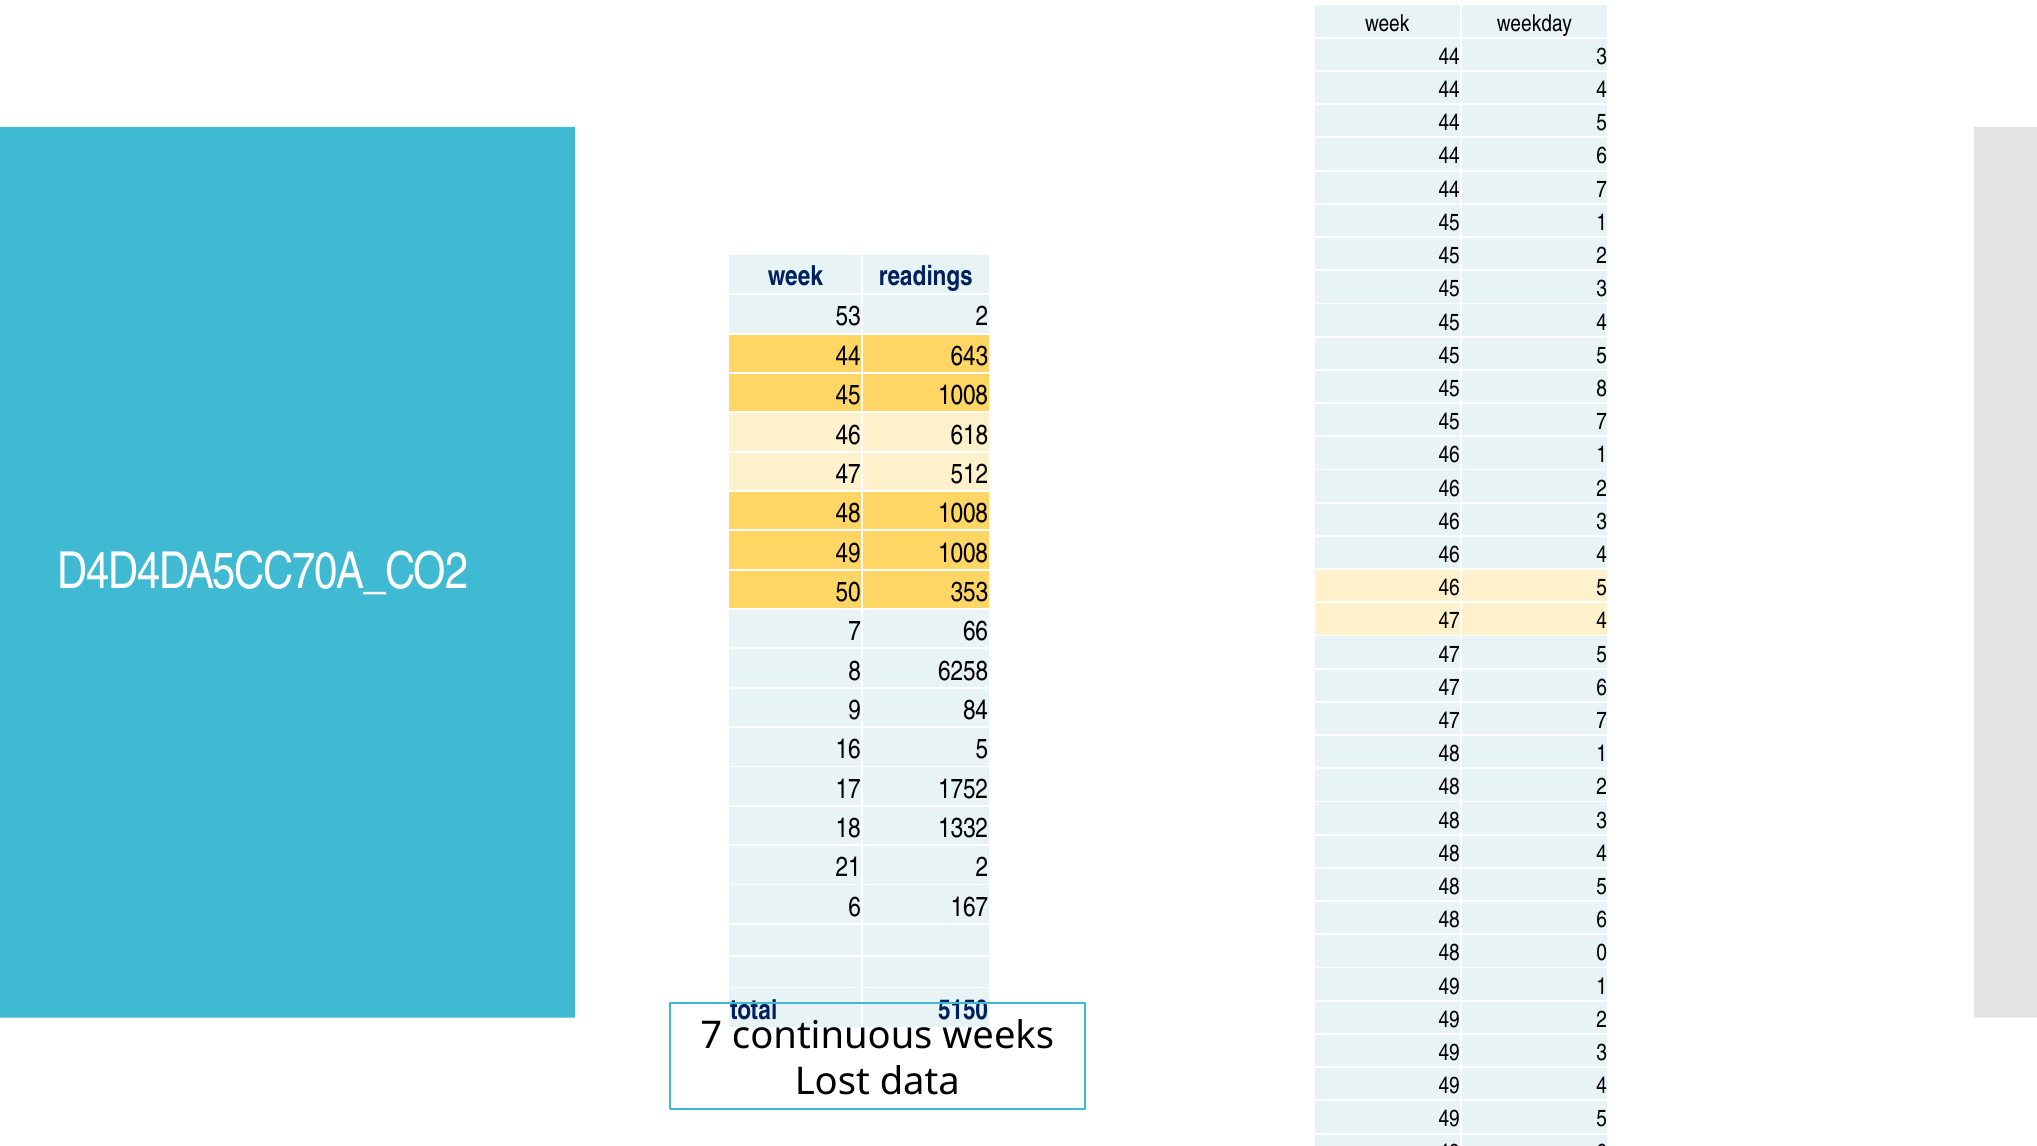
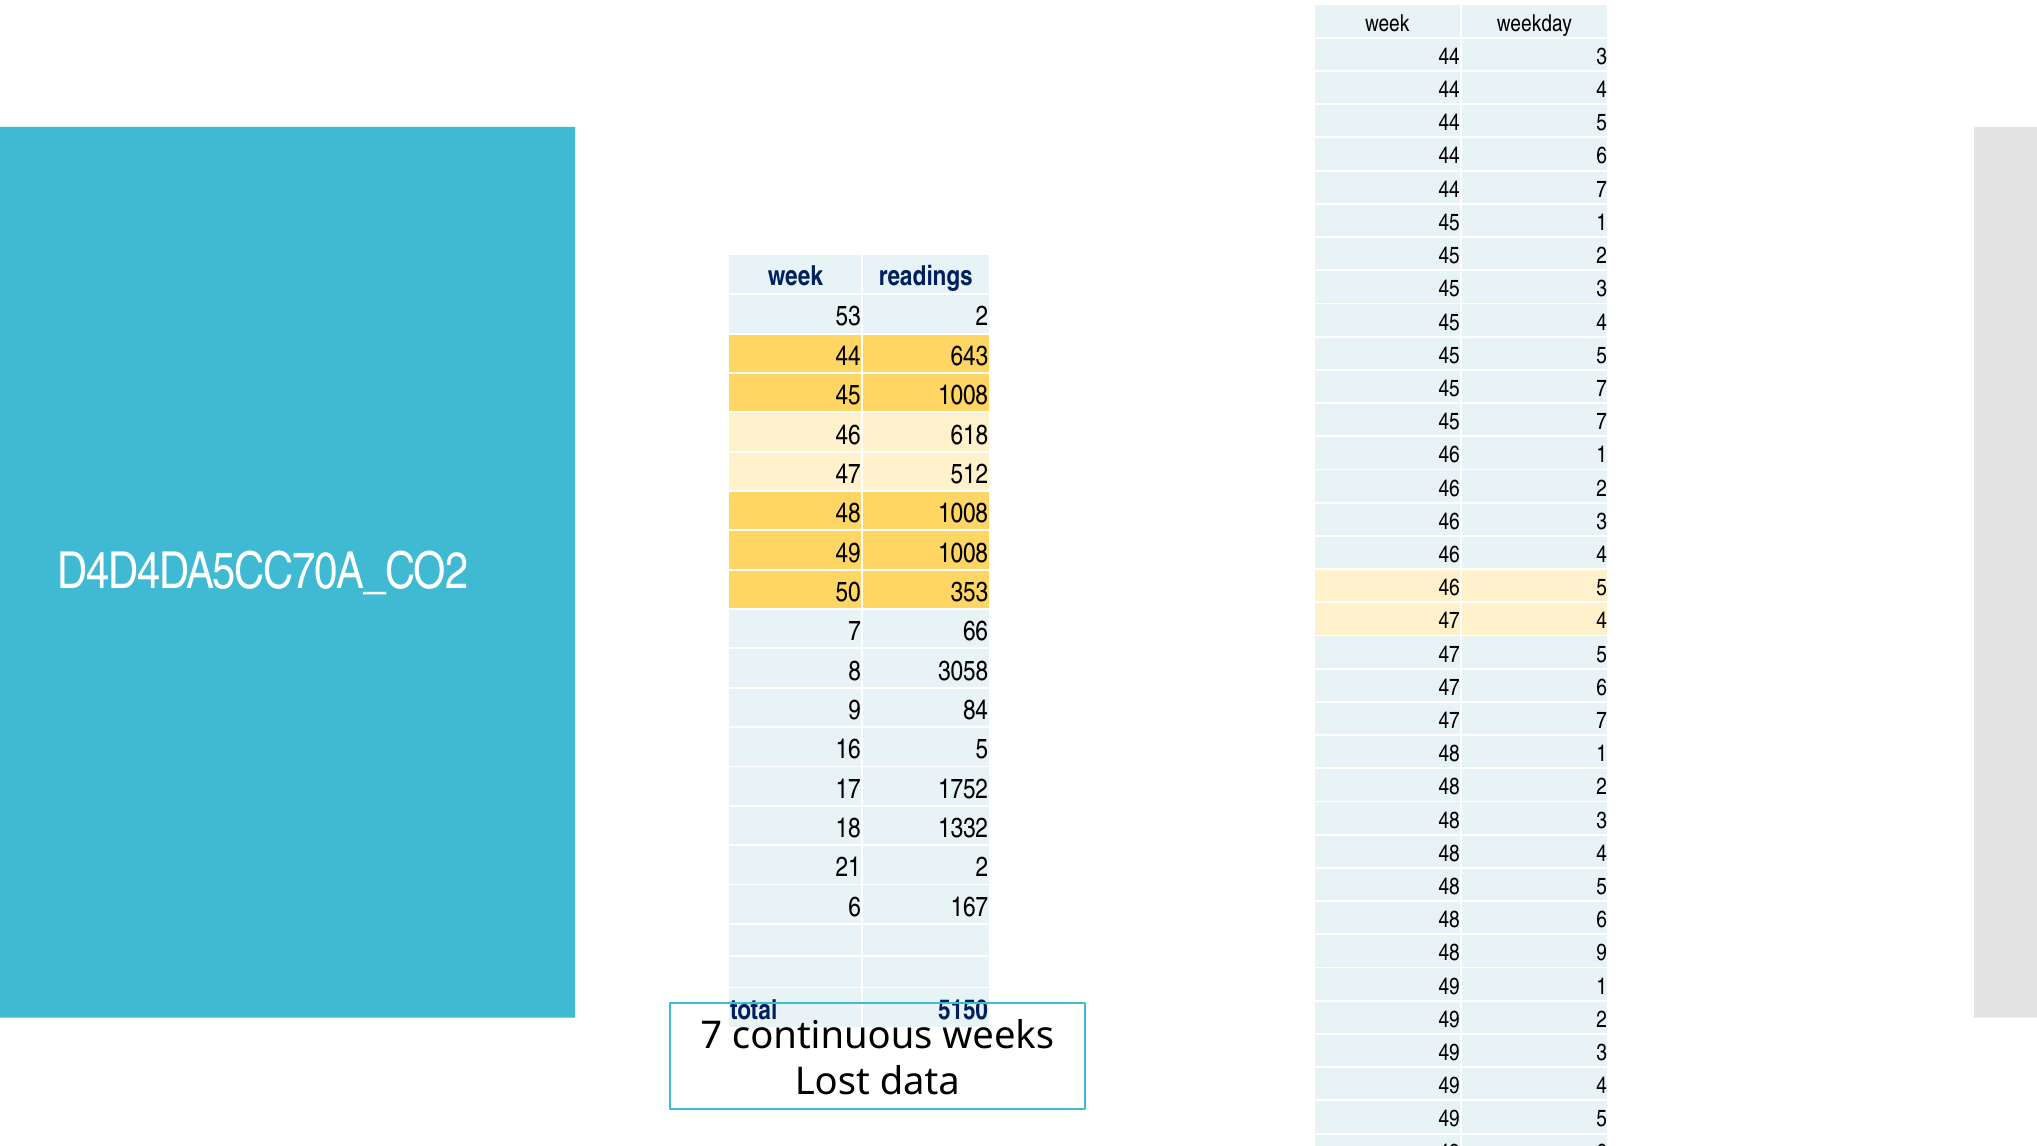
8 at (1602, 389): 8 -> 7
6258: 6258 -> 3058
48 0: 0 -> 9
